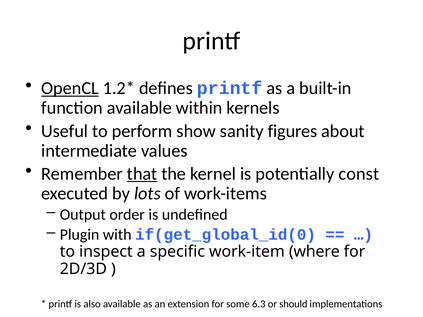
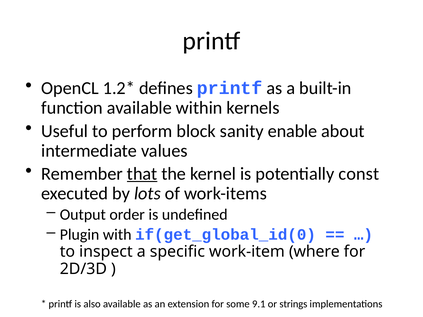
OpenCL underline: present -> none
show: show -> block
figures: figures -> enable
6.3: 6.3 -> 9.1
should: should -> strings
